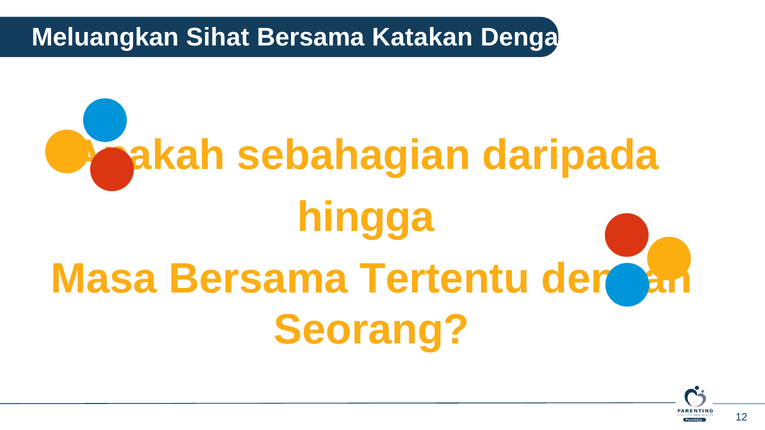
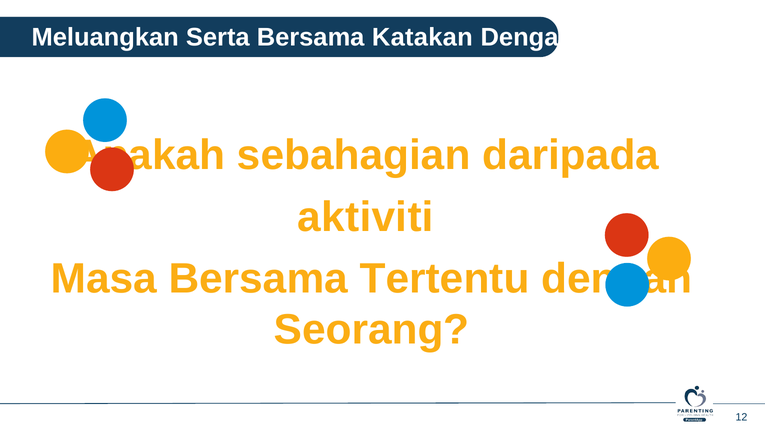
Sihat: Sihat -> Serta
hingga: hingga -> aktiviti
